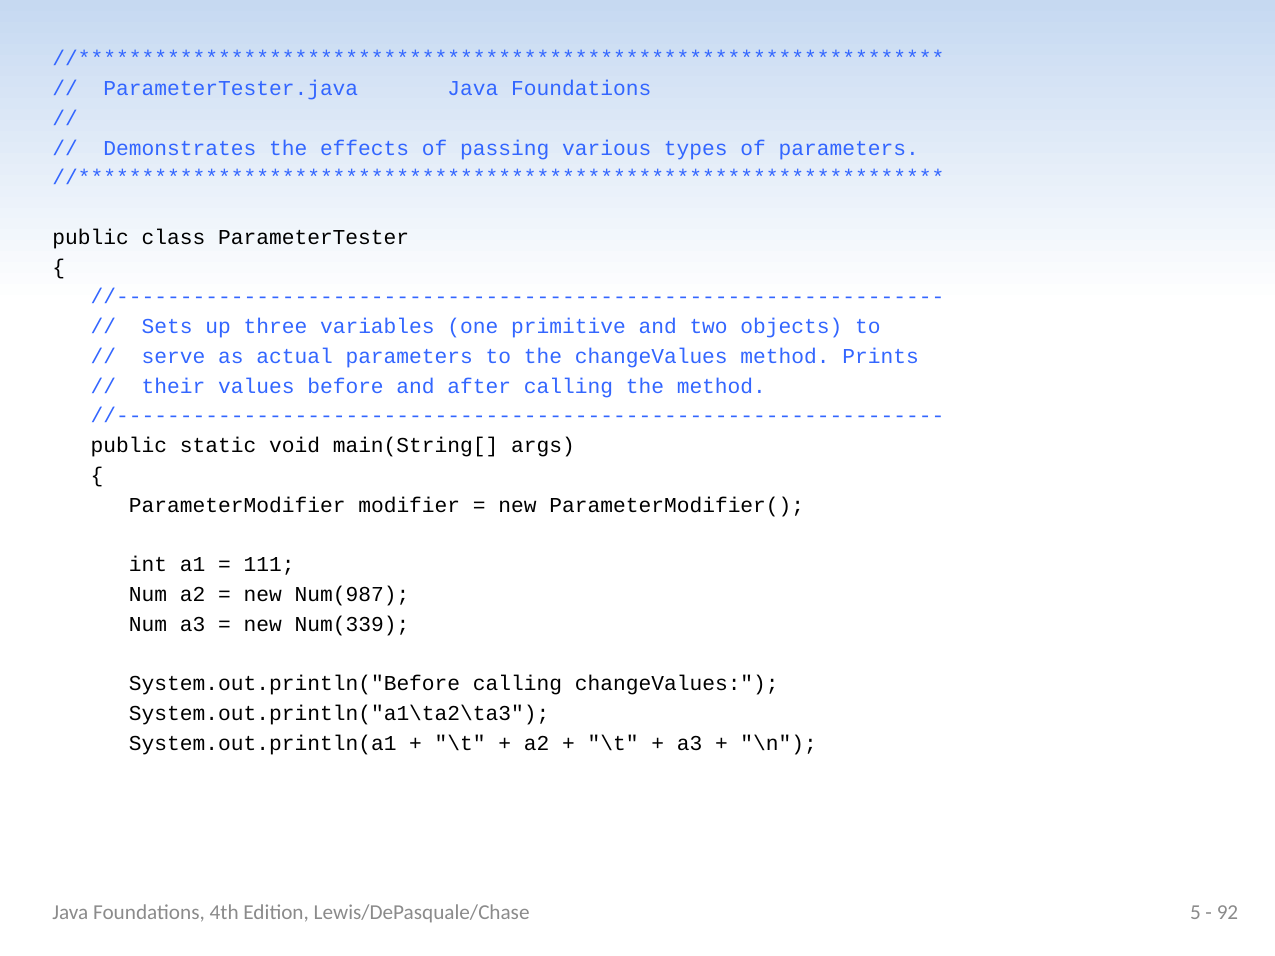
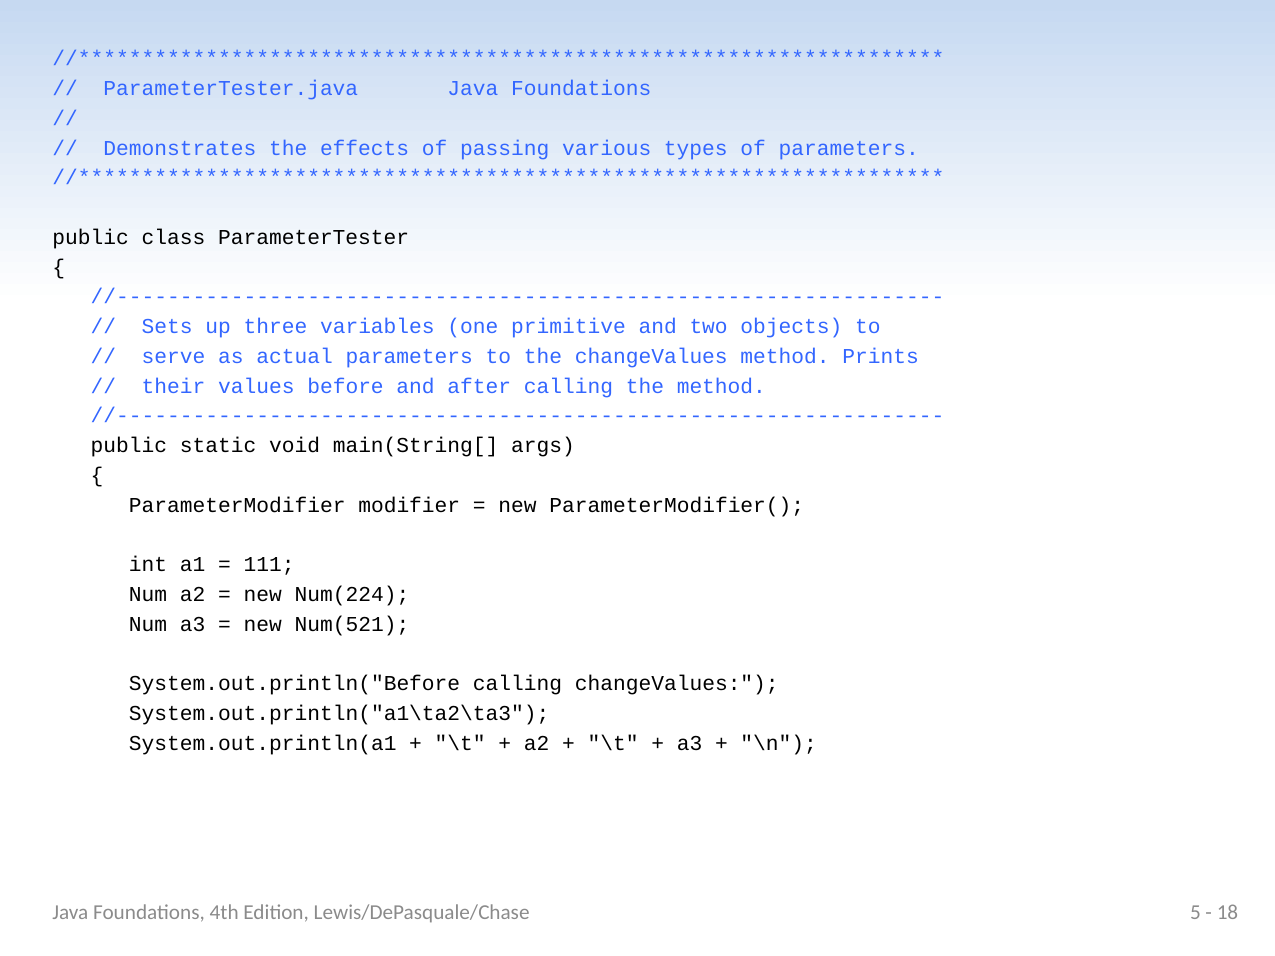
Num(987: Num(987 -> Num(224
Num(339: Num(339 -> Num(521
92: 92 -> 18
